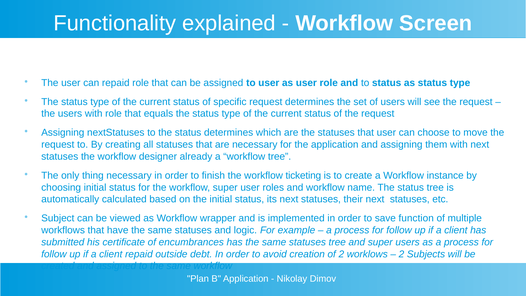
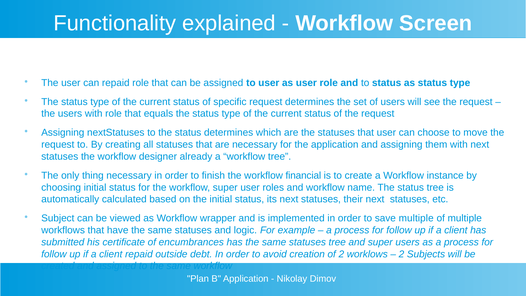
ticketing: ticketing -> financial
save function: function -> multiple
